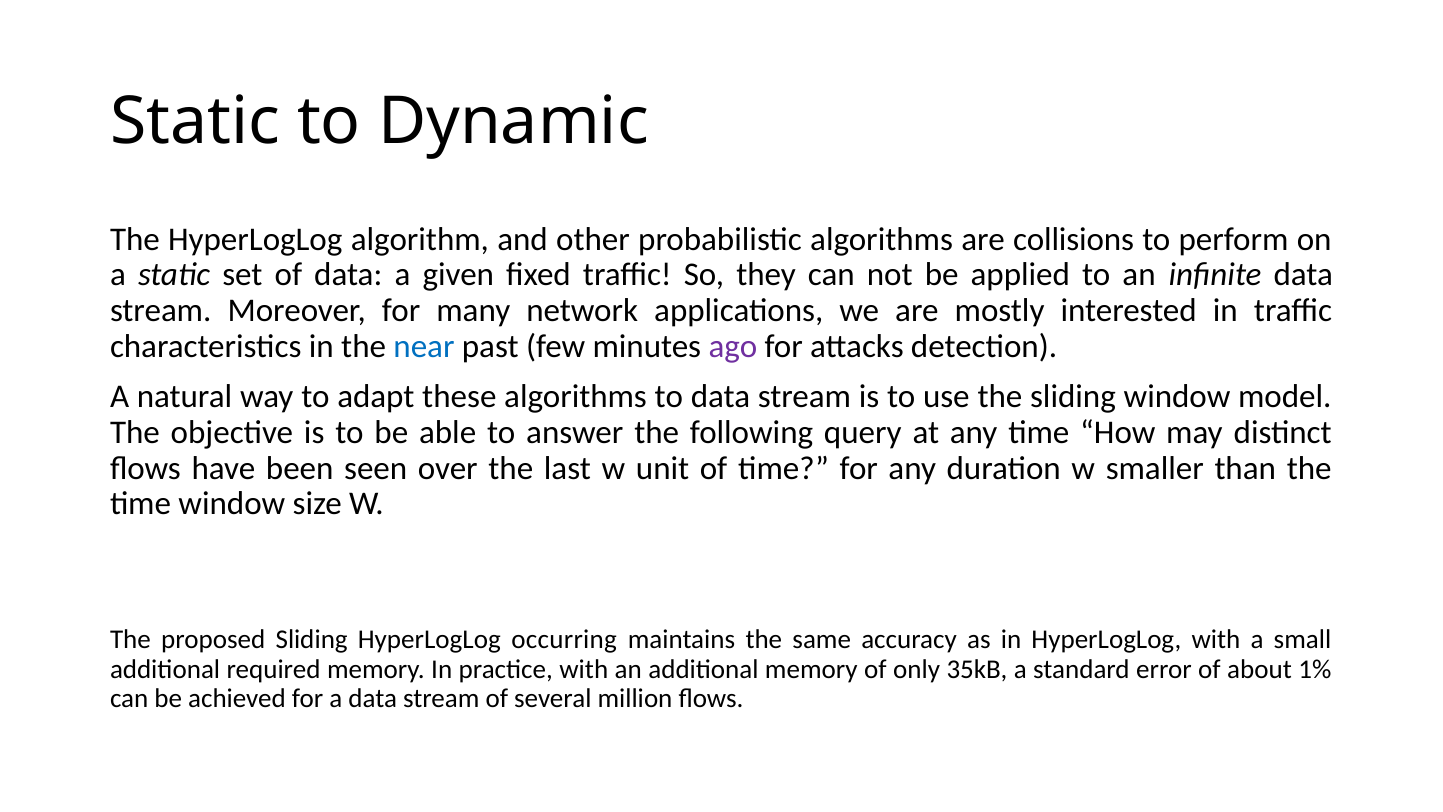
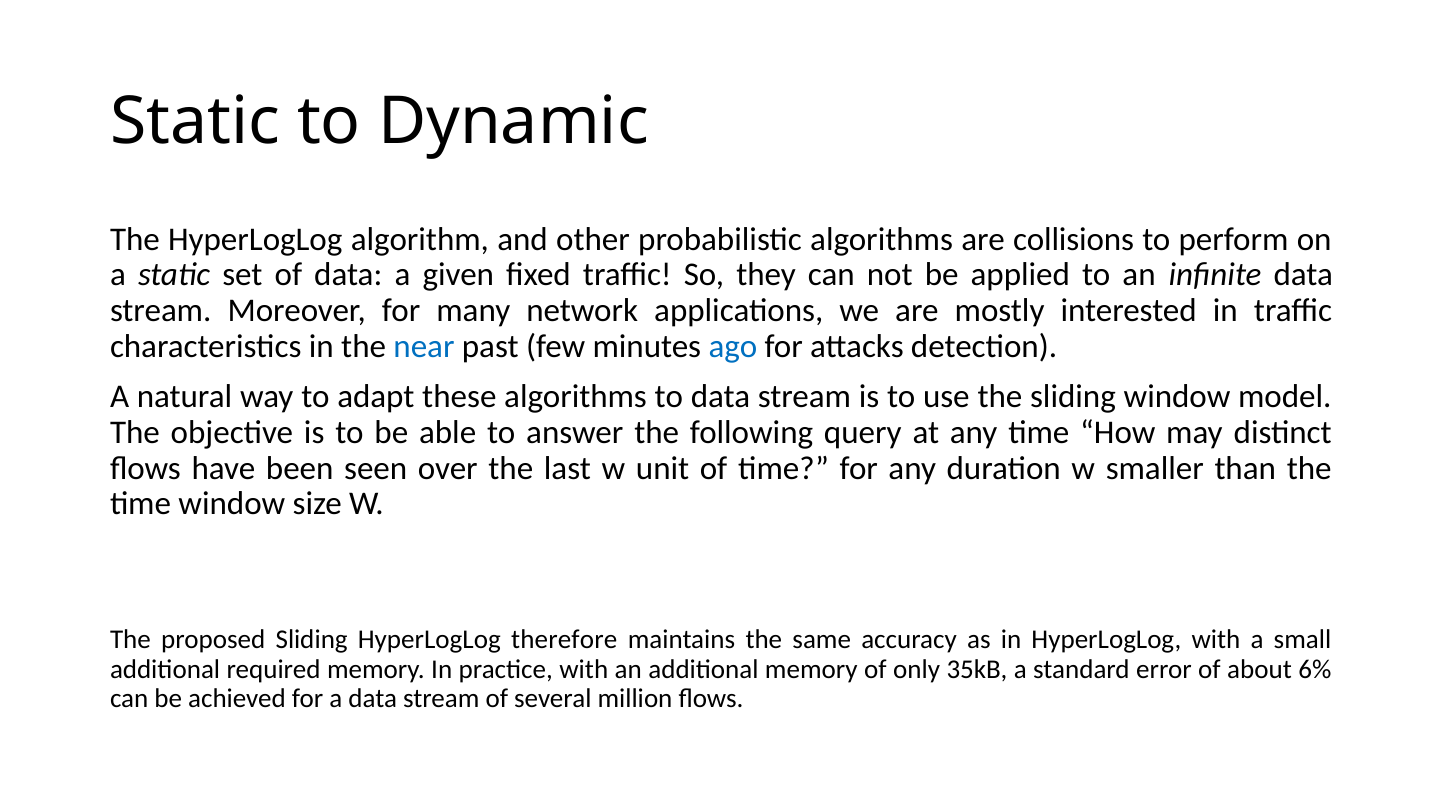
ago colour: purple -> blue
occurring: occurring -> therefore
1%: 1% -> 6%
